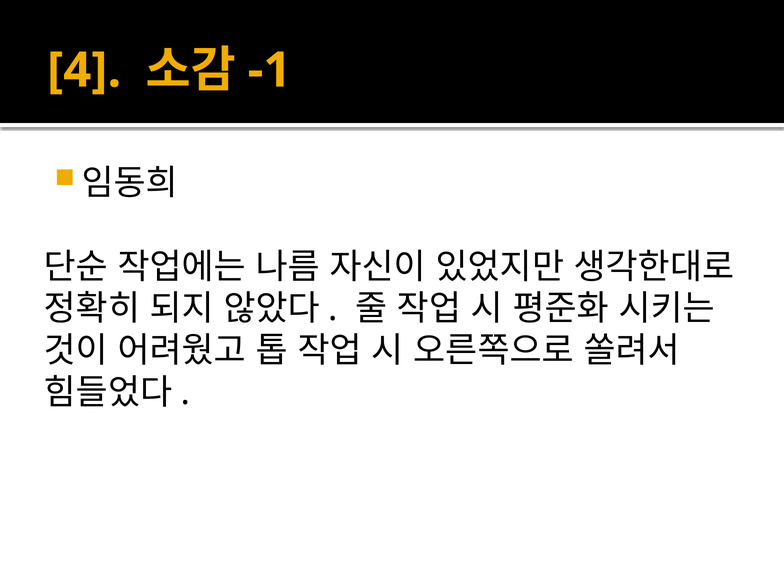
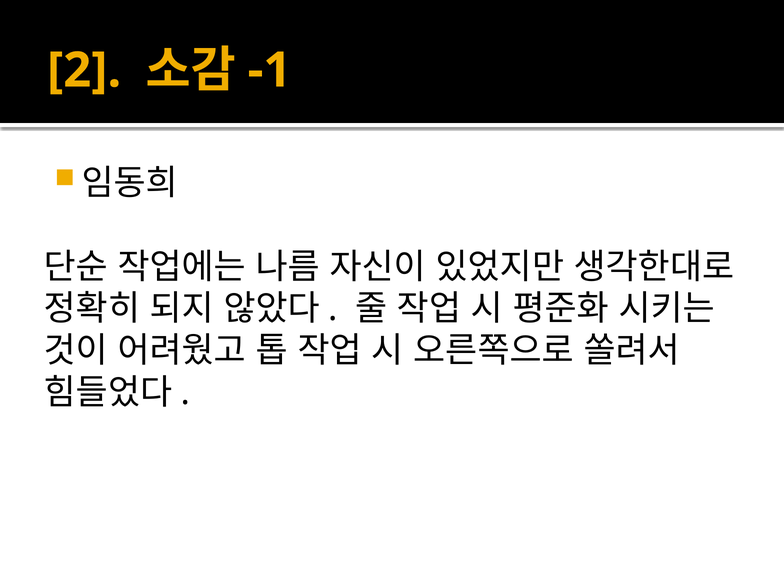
4: 4 -> 2
